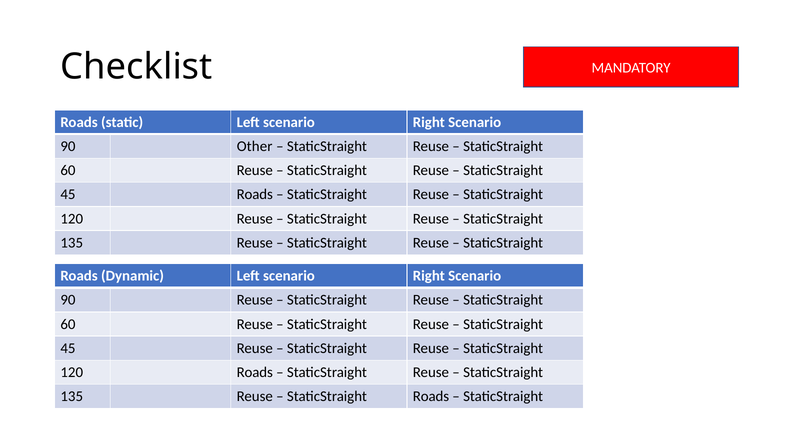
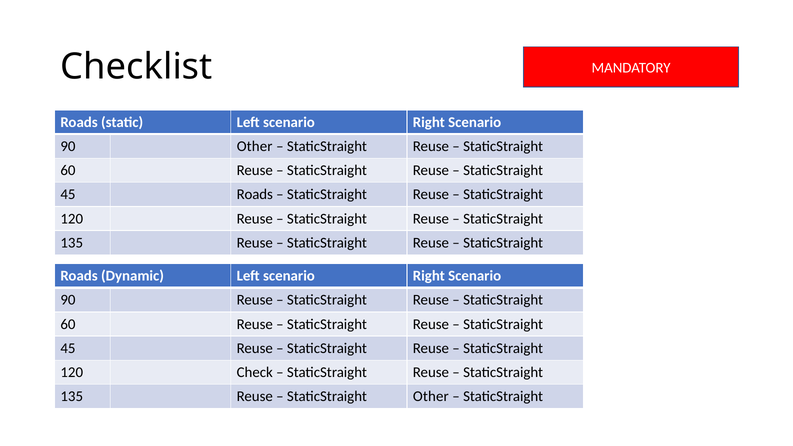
120 Roads: Roads -> Check
StaticStraight Roads: Roads -> Other
